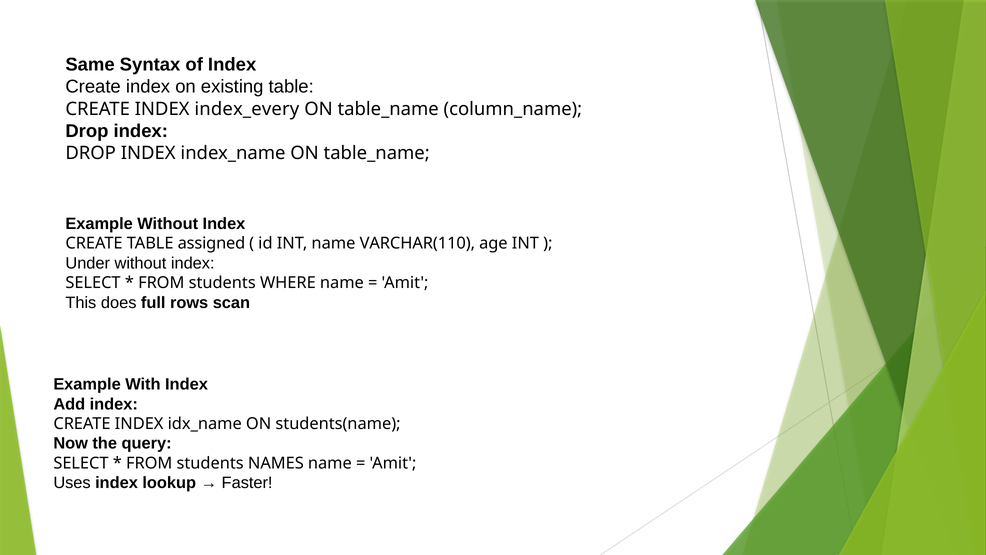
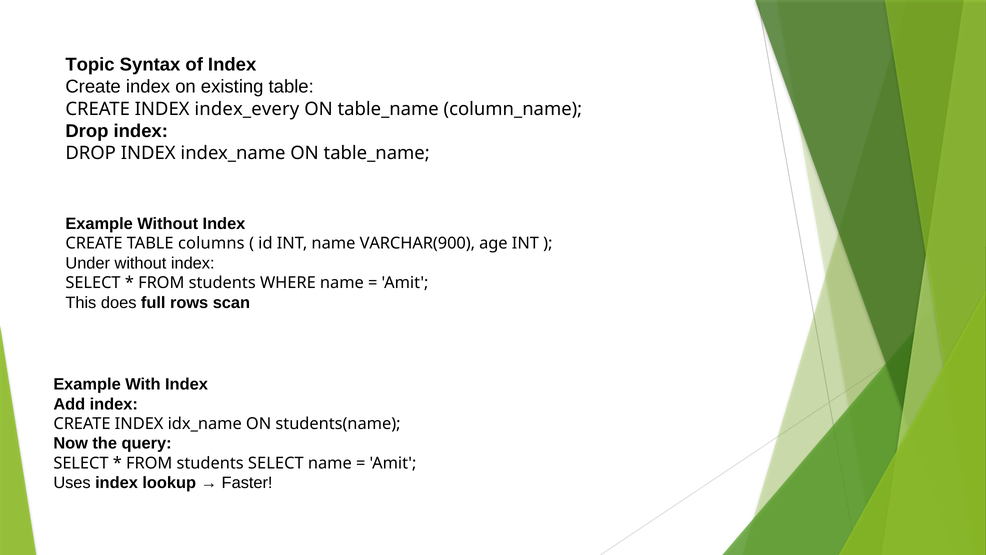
Same: Same -> Topic
assigned: assigned -> columns
VARCHAR(110: VARCHAR(110 -> VARCHAR(900
students NAMES: NAMES -> SELECT
